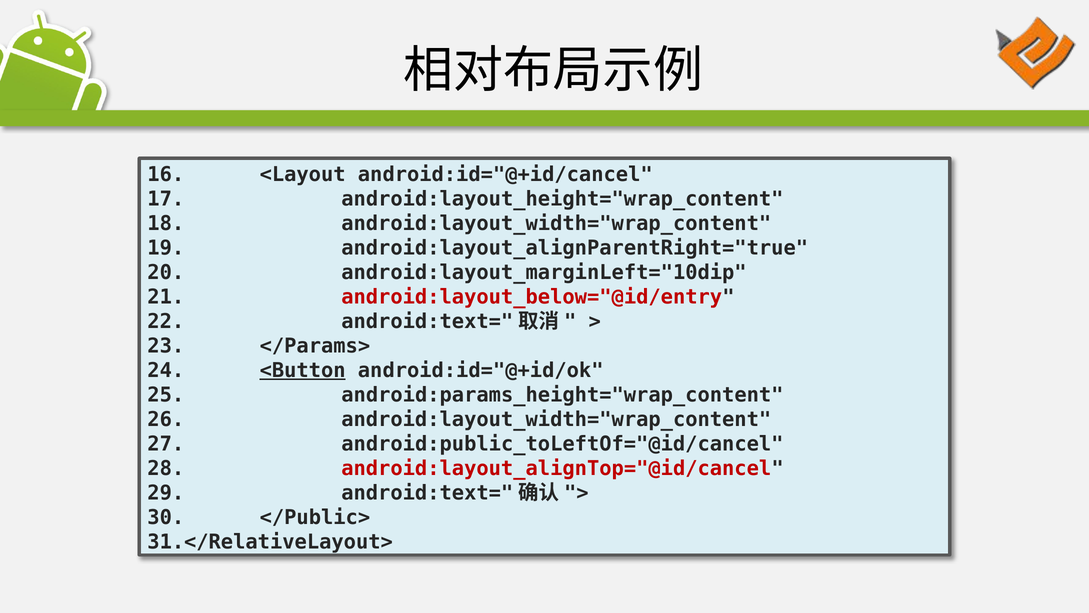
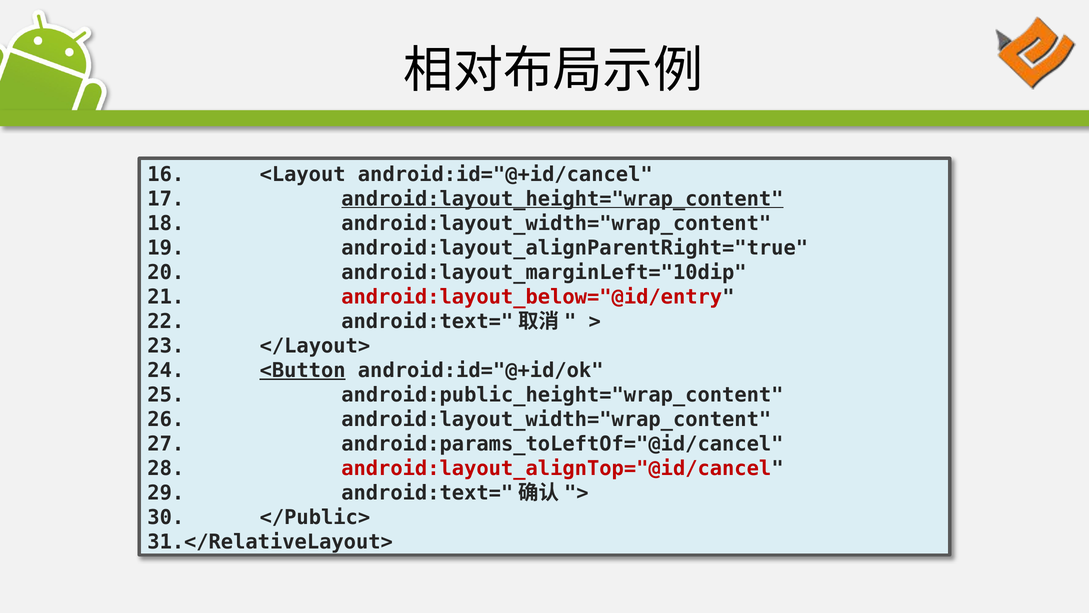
android:layout_height="wrap_content underline: none -> present
</Params>: </Params> -> </Layout>
android:params_height="wrap_content: android:params_height="wrap_content -> android:public_height="wrap_content
android:public_toLeftOf="@id/cancel: android:public_toLeftOf="@id/cancel -> android:params_toLeftOf="@id/cancel
